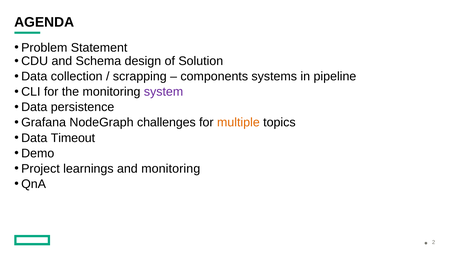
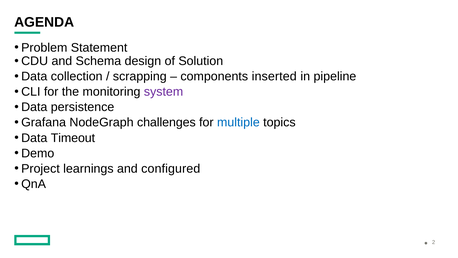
systems: systems -> inserted
multiple colour: orange -> blue
and monitoring: monitoring -> configured
